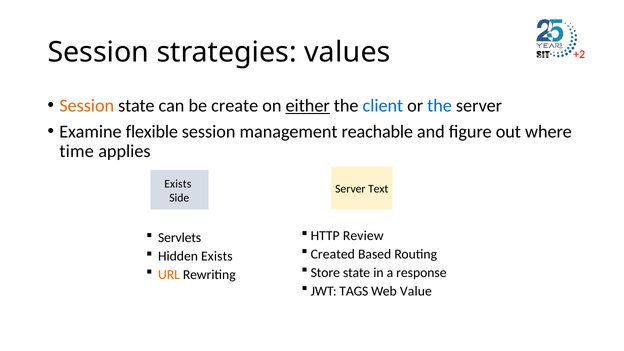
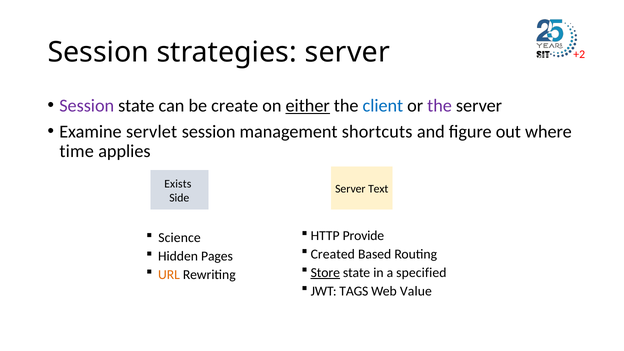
strategies values: values -> server
Session at (87, 106) colour: orange -> purple
the at (440, 106) colour: blue -> purple
flexible: flexible -> servlet
reachable: reachable -> shortcuts
Review: Review -> Provide
Servlets: Servlets -> Science
Hidden Exists: Exists -> Pages
Store underline: none -> present
response: response -> specified
